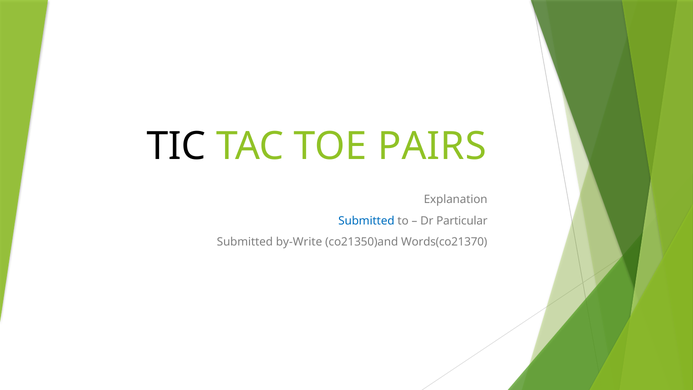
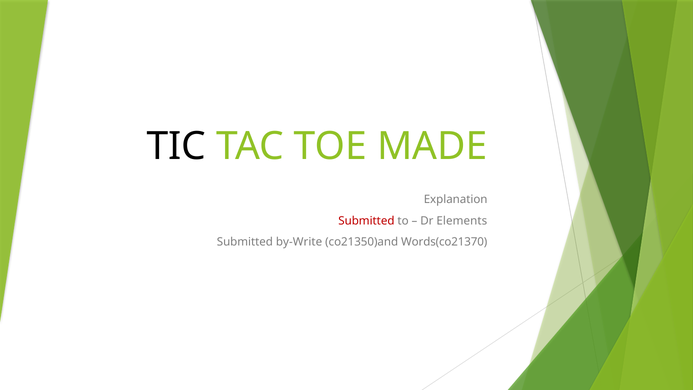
PAIRS: PAIRS -> MADE
Submitted at (366, 221) colour: blue -> red
Particular: Particular -> Elements
